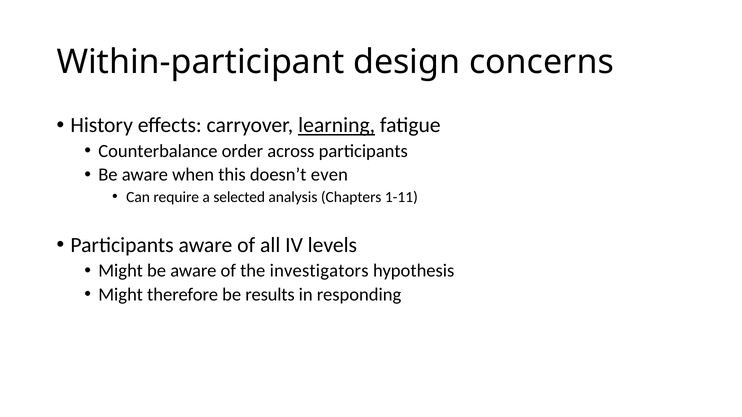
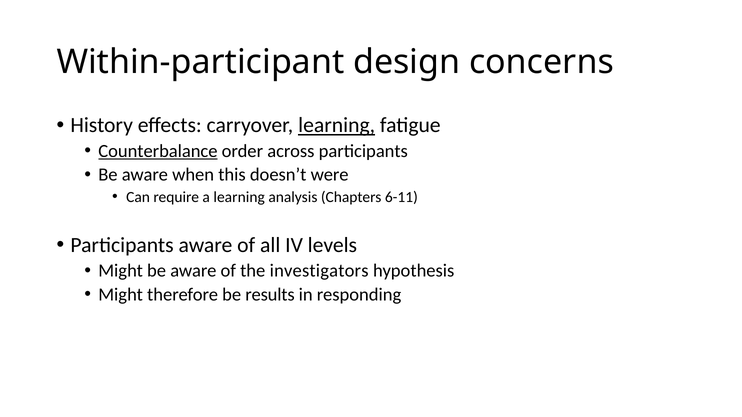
Counterbalance underline: none -> present
even: even -> were
a selected: selected -> learning
1-11: 1-11 -> 6-11
